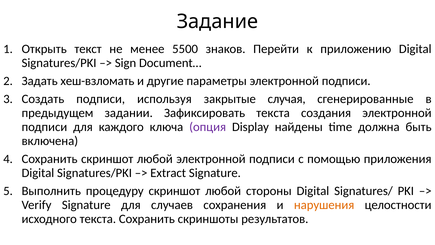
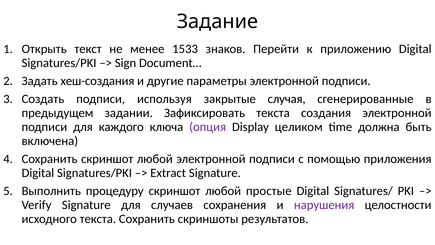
5500: 5500 -> 1533
хеш-взломать: хеш-взломать -> хеш-создания
найдены: найдены -> целиком
стороны: стороны -> простые
нарушения colour: orange -> purple
